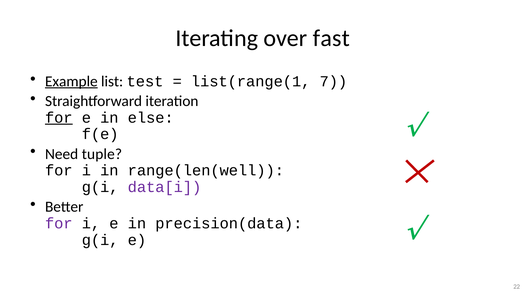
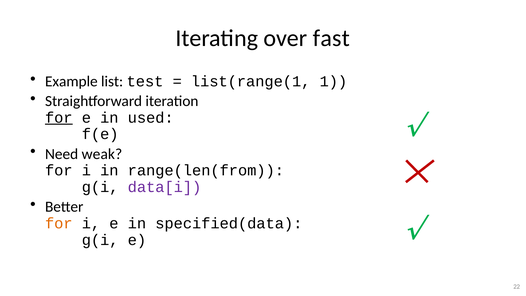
Example underline: present -> none
7: 7 -> 1
else: else -> used
tuple: tuple -> weak
range(len(well: range(len(well -> range(len(from
for at (59, 223) colour: purple -> orange
precision(data: precision(data -> specified(data
